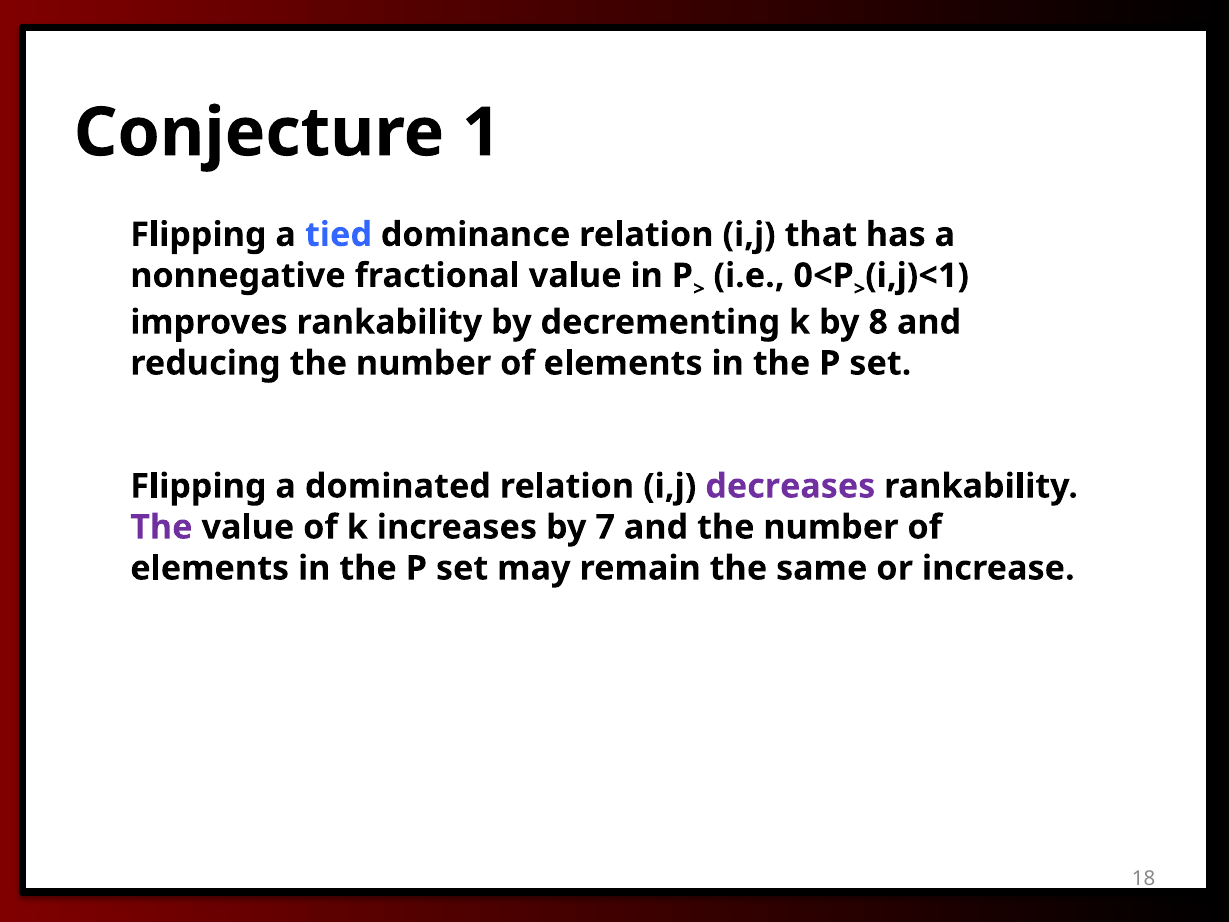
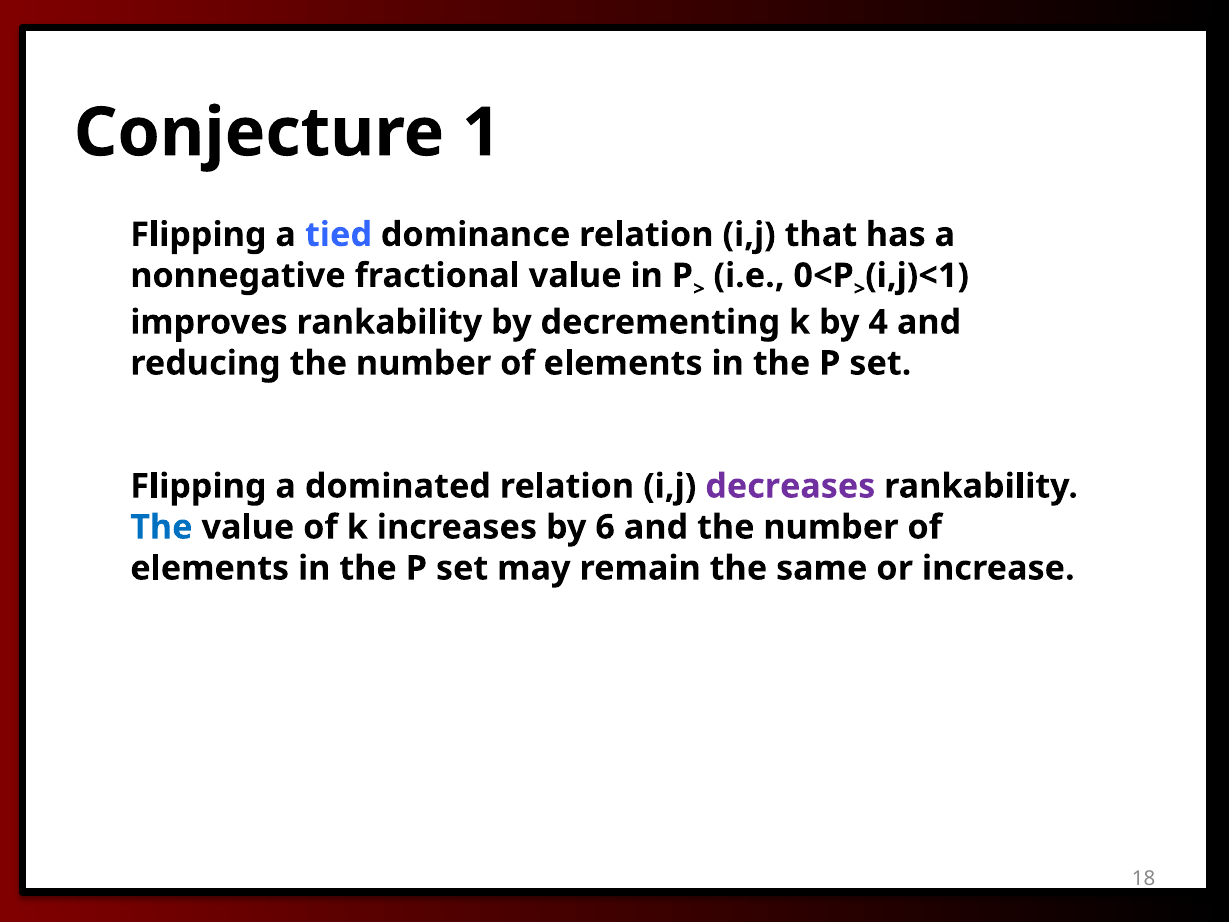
8: 8 -> 4
The at (161, 527) colour: purple -> blue
7: 7 -> 6
